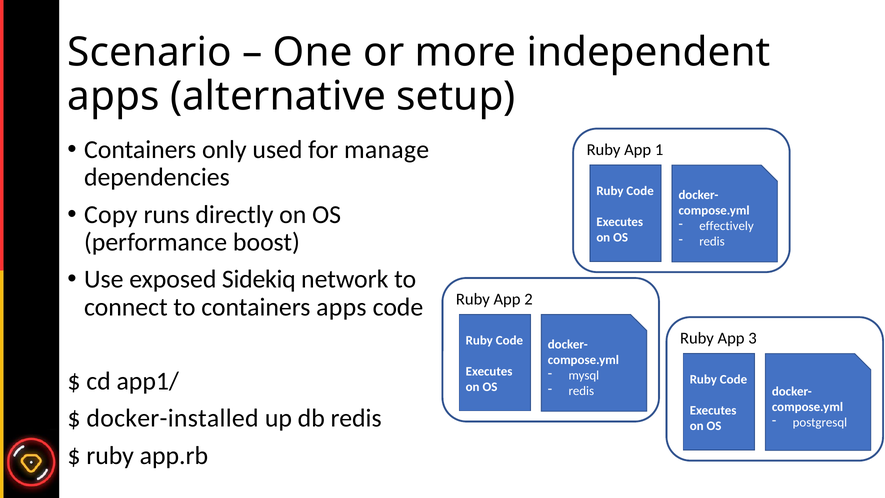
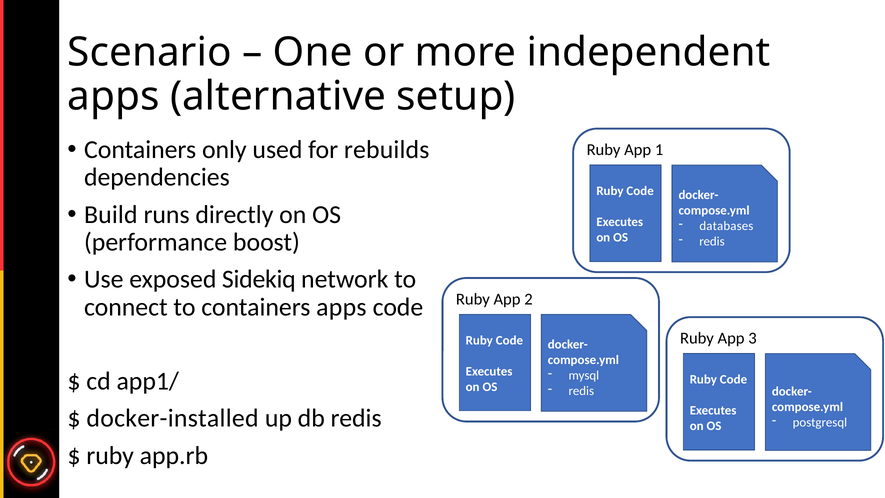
manage: manage -> rebuilds
Copy: Copy -> Build
effectively: effectively -> databases
